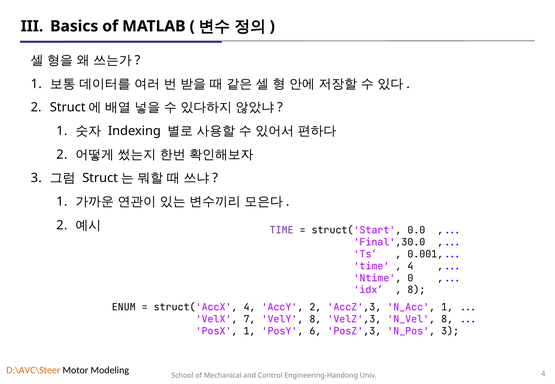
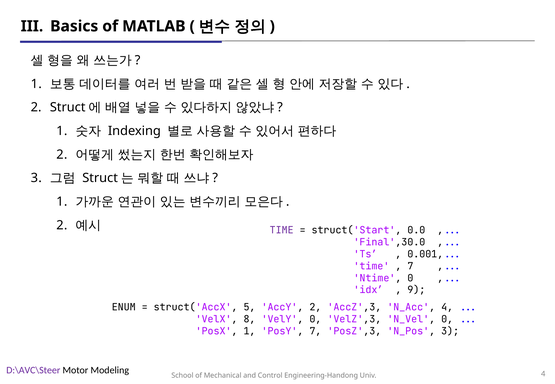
4 at (410, 266): 4 -> 7
8 at (416, 290): 8 -> 9
struct('AccX 4: 4 -> 5
N_Acc 1: 1 -> 4
7: 7 -> 8
VelY 8: 8 -> 0
N_Vel 8: 8 -> 0
PosY 6: 6 -> 7
D:\AVC\Steer colour: orange -> purple
